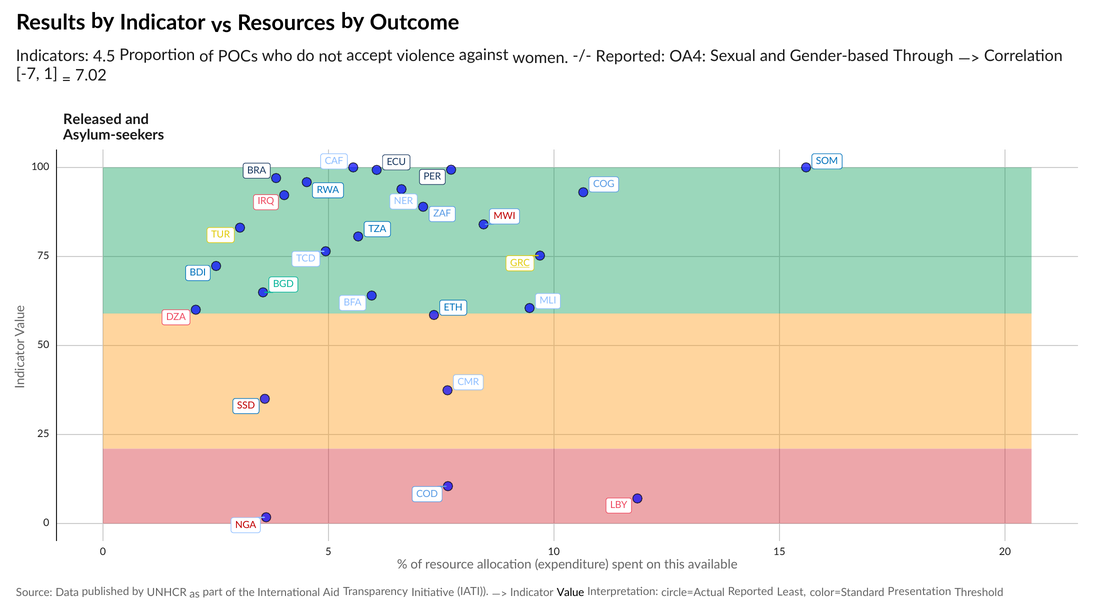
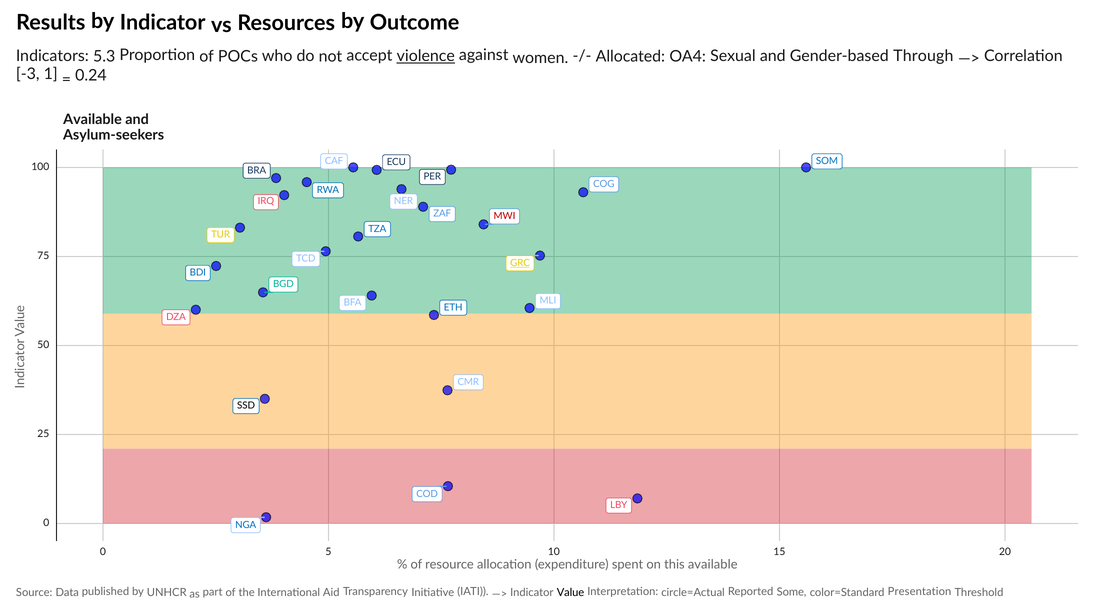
4.5: 4.5 -> 5.3
violence underline: none -> present
Reported at (630, 56): Reported -> Allocated
-7: -7 -> -3
7.02: 7.02 -> 0.24
Released at (92, 119): Released -> Available
SSD colour: red -> black
NGA colour: red -> blue
Least: Least -> Some
